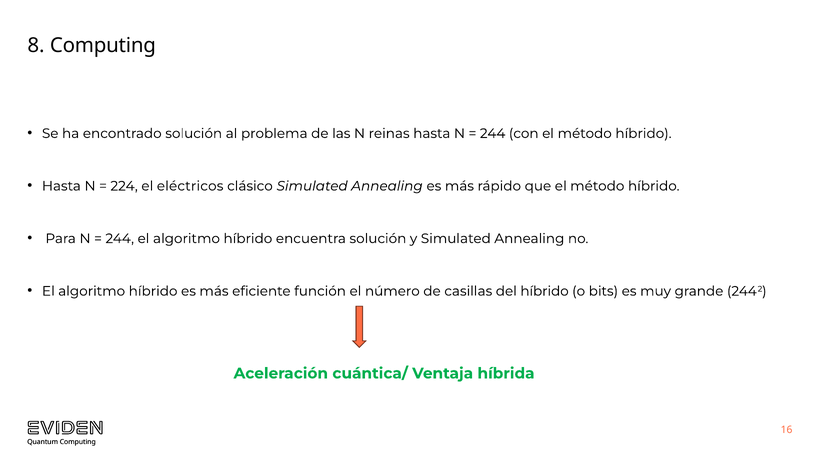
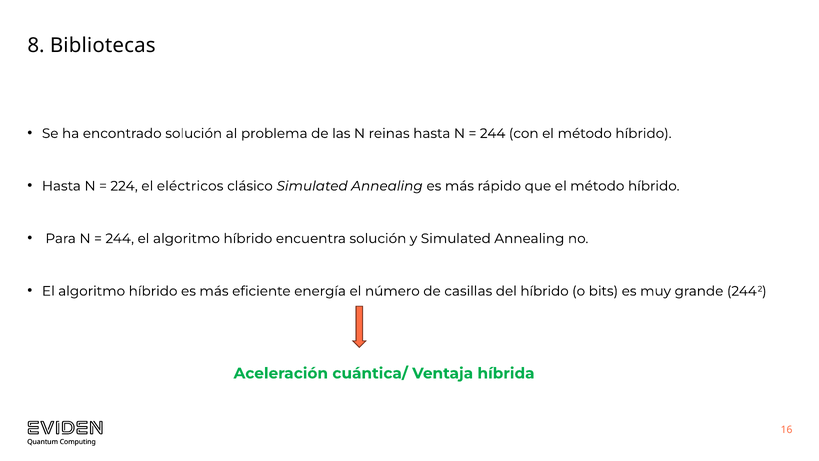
8 Computing: Computing -> Bibliotecas
función: función -> energía
